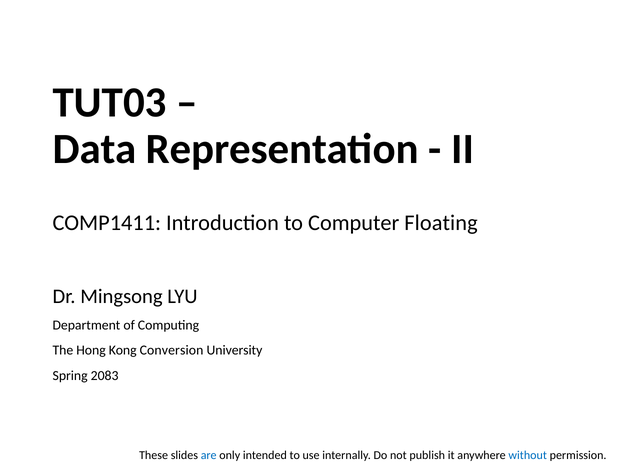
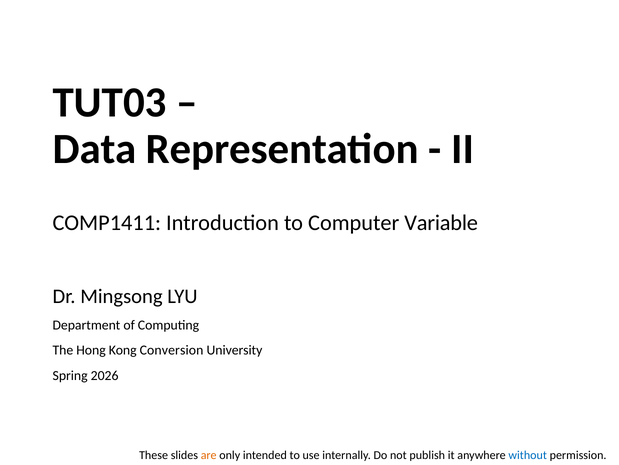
Floating: Floating -> Variable
2083: 2083 -> 2026
are colour: blue -> orange
